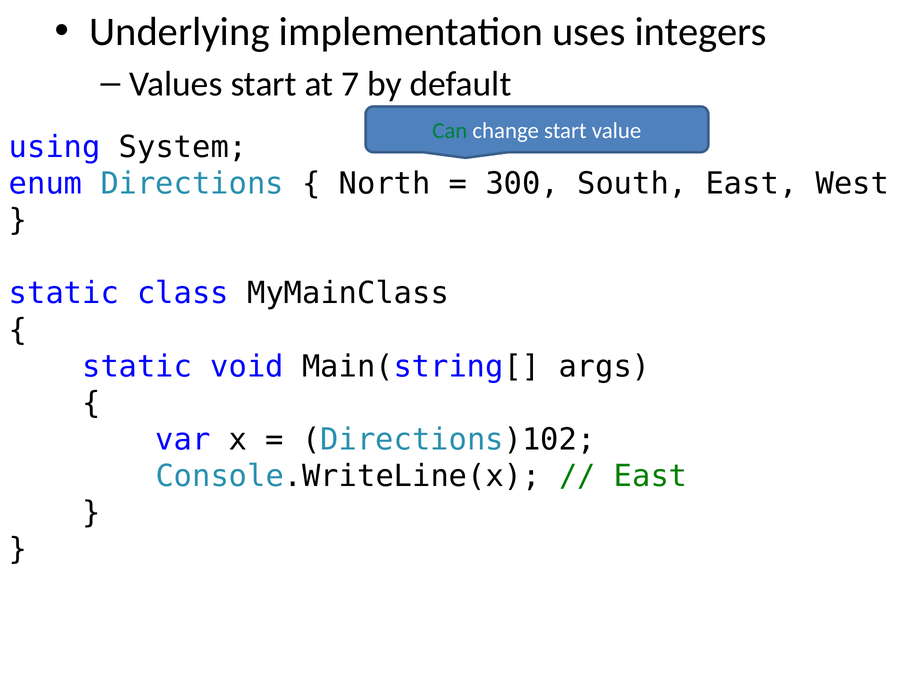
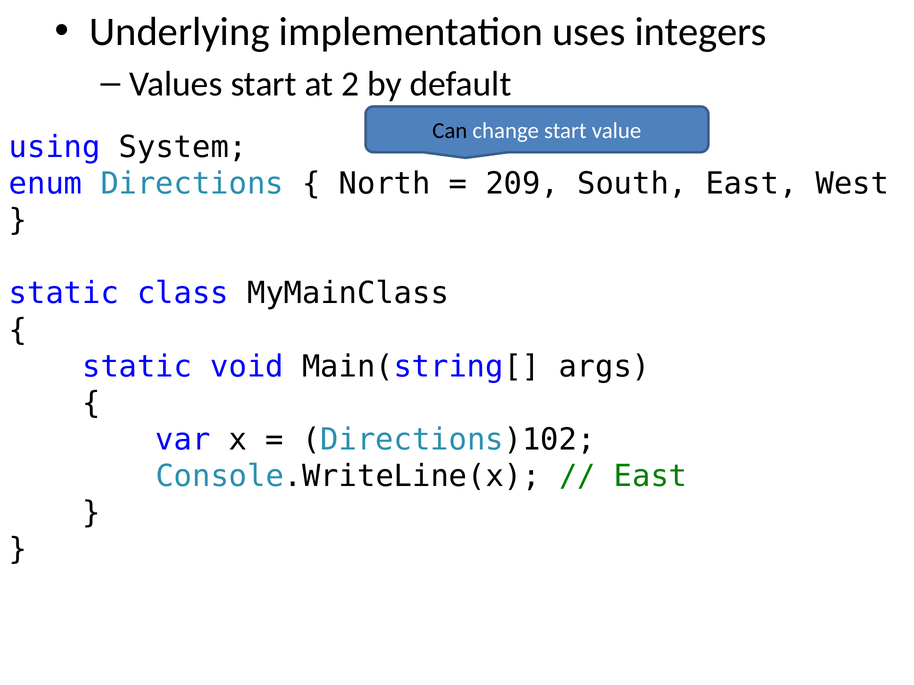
7: 7 -> 2
Can colour: green -> black
300: 300 -> 209
